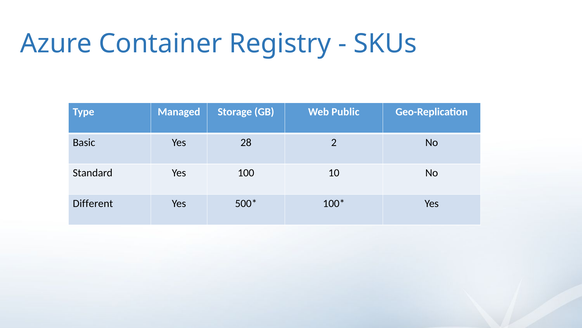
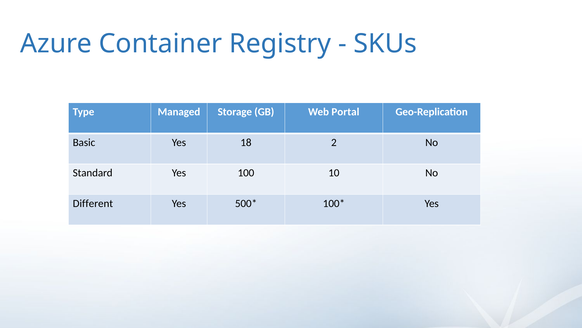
Public: Public -> Portal
28: 28 -> 18
